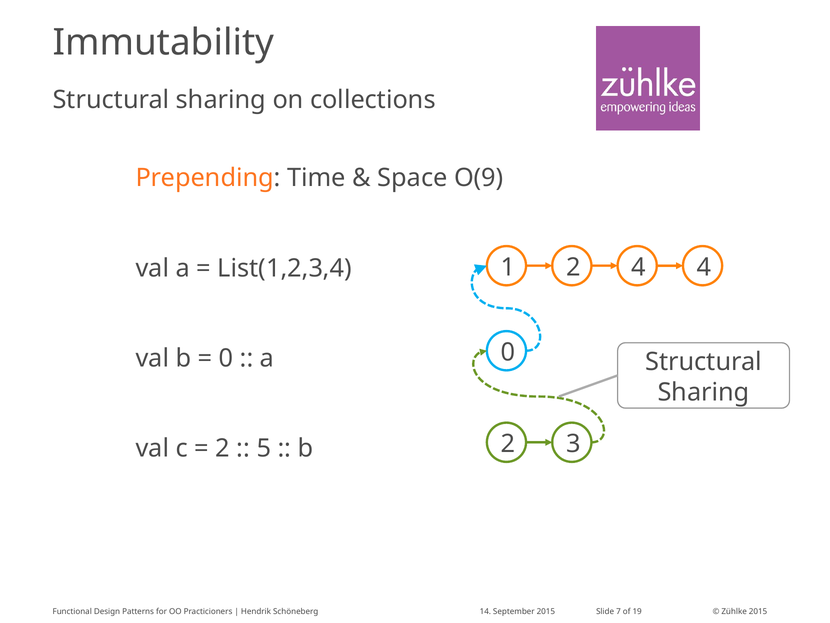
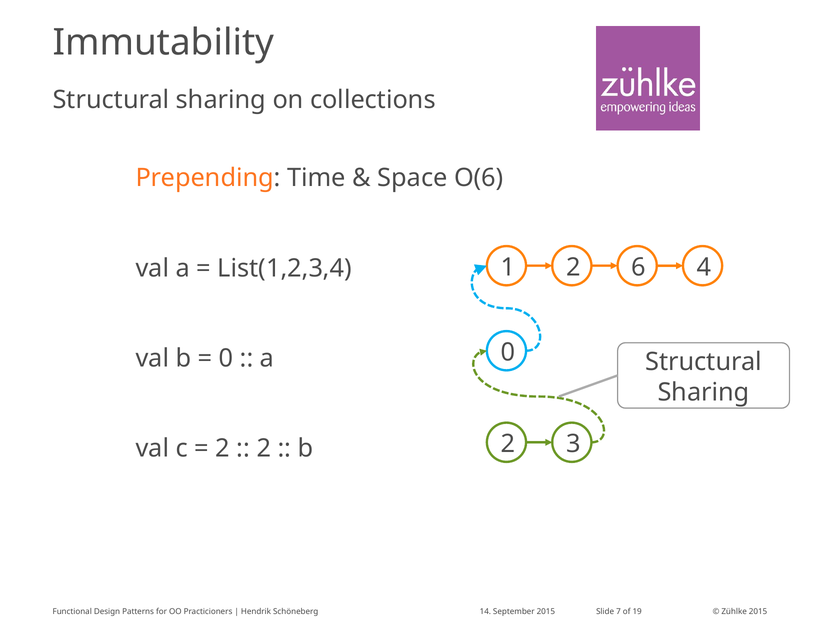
O(9: O(9 -> O(6
2 4: 4 -> 6
5 at (264, 448): 5 -> 2
